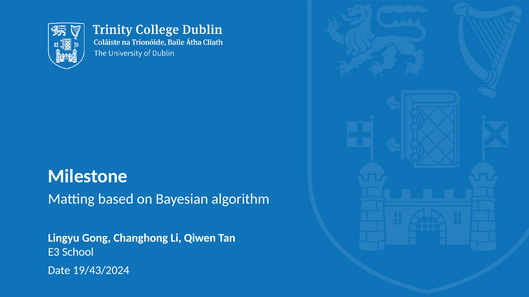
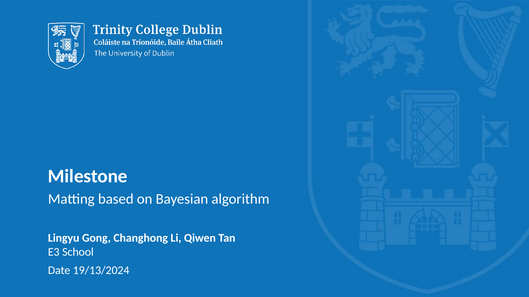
19/43/2024: 19/43/2024 -> 19/13/2024
